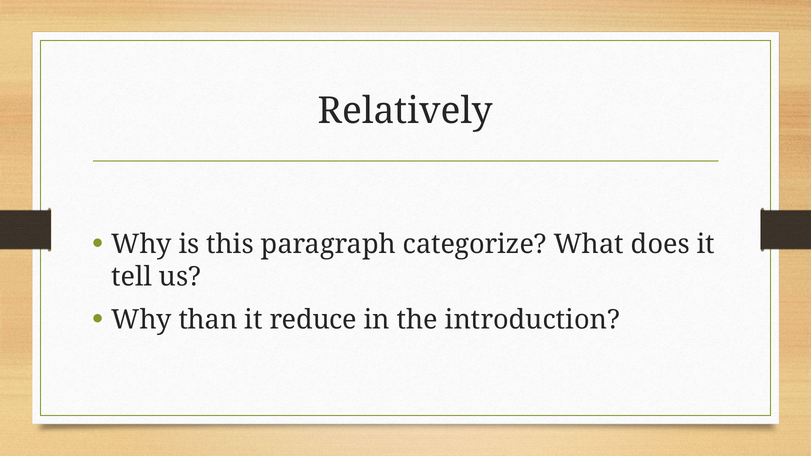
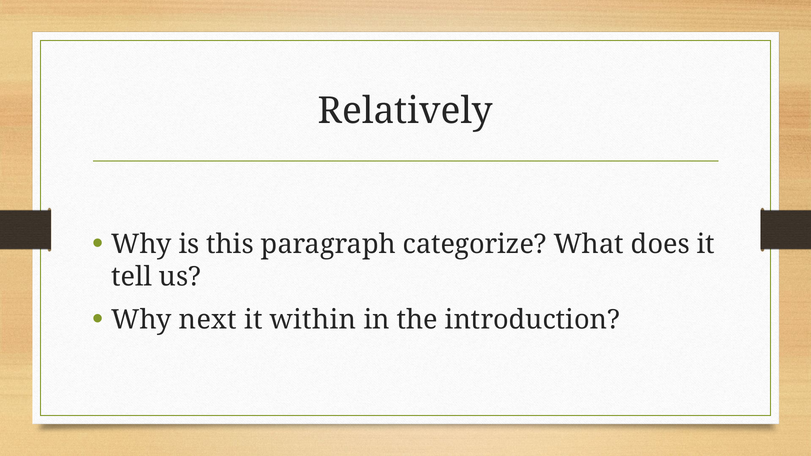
than: than -> next
reduce: reduce -> within
